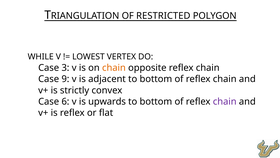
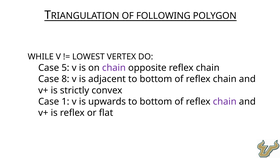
RESTRICTED: RESTRICTED -> FOLLOWING
3: 3 -> 5
chain at (114, 68) colour: orange -> purple
9: 9 -> 8
6: 6 -> 1
